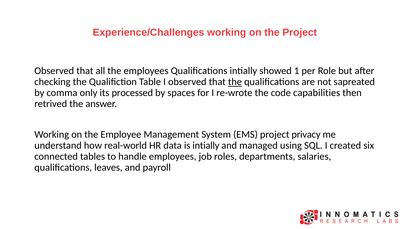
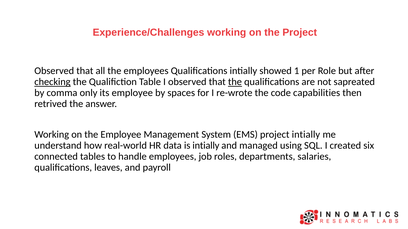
checking underline: none -> present
its processed: processed -> employee
project privacy: privacy -> intially
